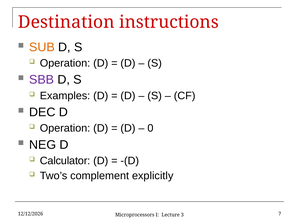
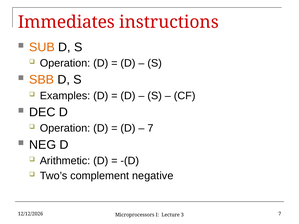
Destination: Destination -> Immediates
SBB colour: purple -> orange
0 at (151, 128): 0 -> 7
Calculator: Calculator -> Arithmetic
explicitly: explicitly -> negative
